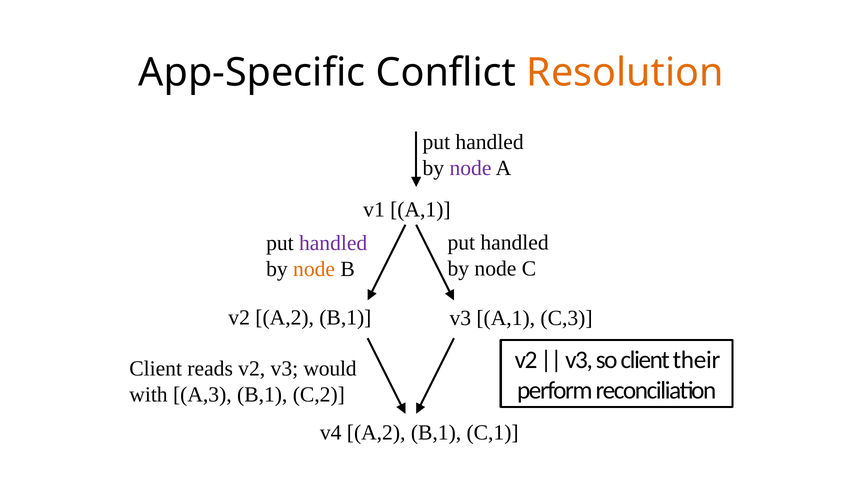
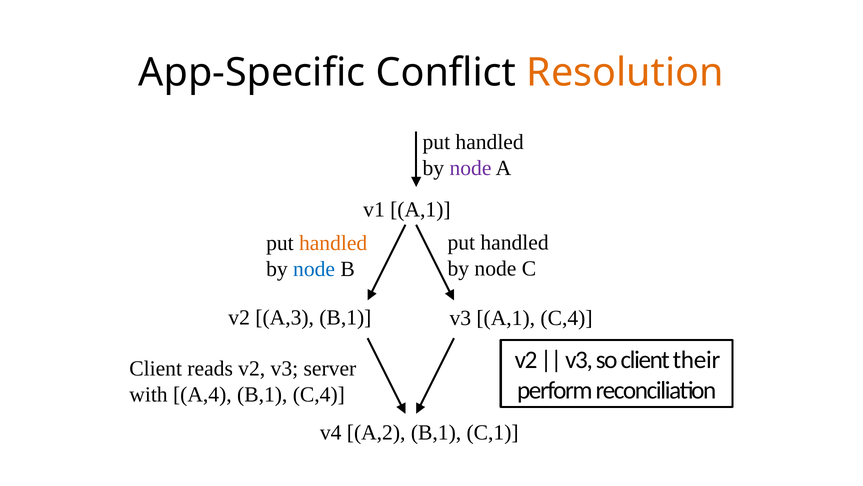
handled at (333, 243) colour: purple -> orange
node at (314, 269) colour: orange -> blue
v2 A,2: A,2 -> A,3
A,1 C,3: C,3 -> C,4
would: would -> server
A,3: A,3 -> A,4
B,1 C,2: C,2 -> C,4
